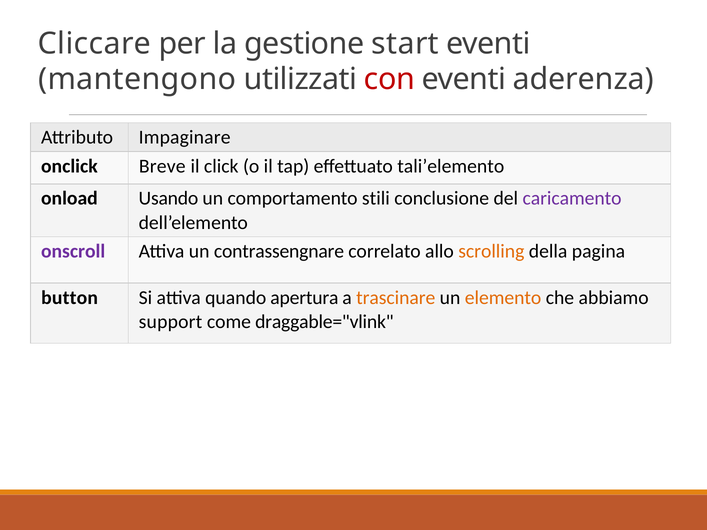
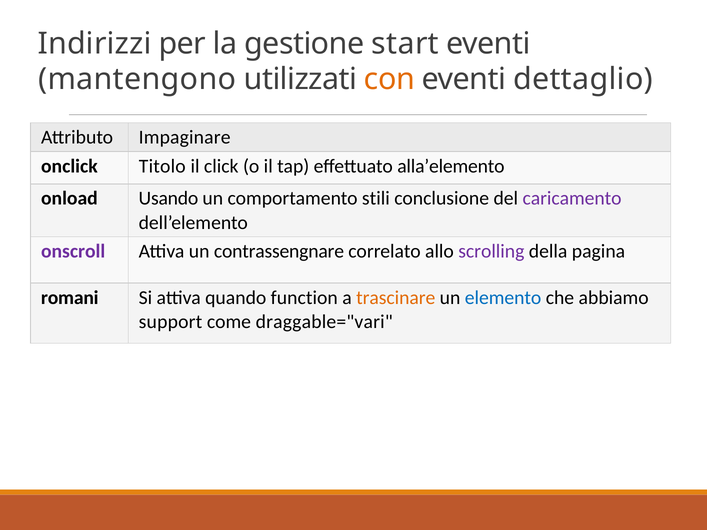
Cliccare: Cliccare -> Indirizzi
con colour: red -> orange
aderenza: aderenza -> dettaglio
Breve: Breve -> Titolo
tali’elemento: tali’elemento -> alla’elemento
scrolling colour: orange -> purple
button: button -> romani
apertura: apertura -> function
elemento colour: orange -> blue
draggable="vlink: draggable="vlink -> draggable="vari
